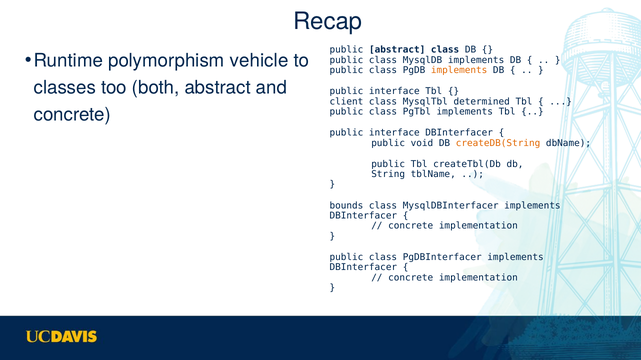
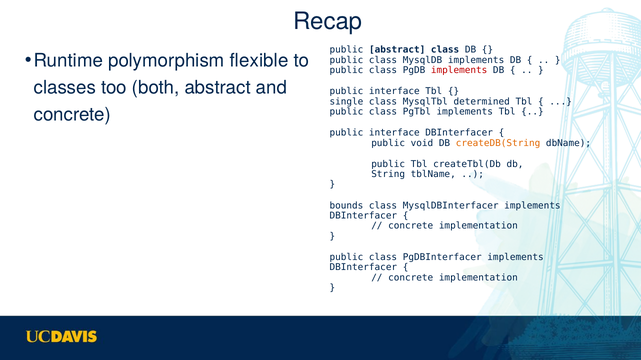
vehicle: vehicle -> flexible
implements at (459, 70) colour: orange -> red
client: client -> single
